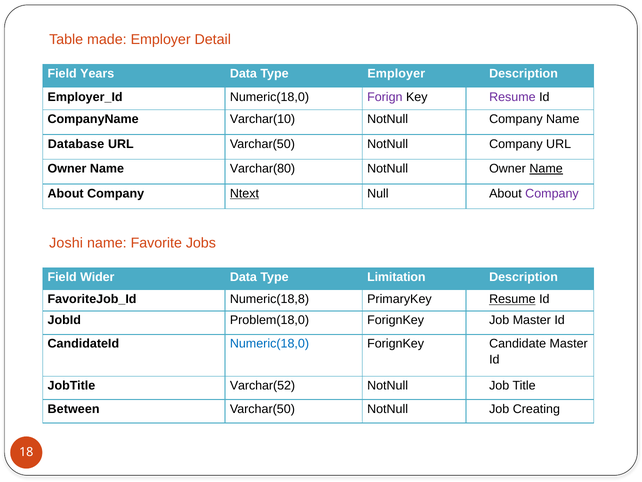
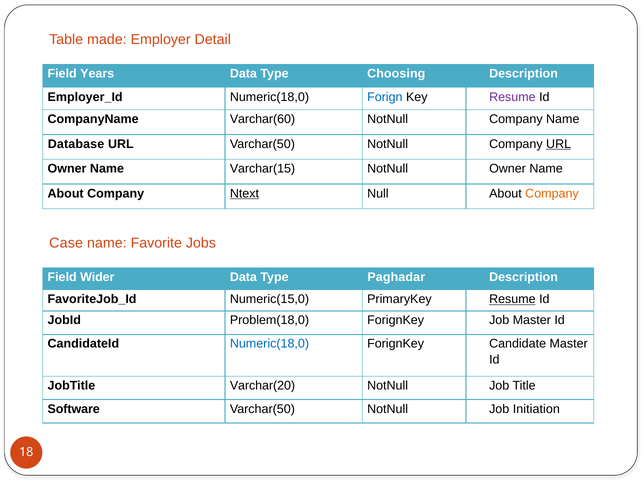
Type Employer: Employer -> Choosing
Forign colour: purple -> blue
Varchar(10: Varchar(10 -> Varchar(60
URL at (559, 144) underline: none -> present
Varchar(80: Varchar(80 -> Varchar(15
Name at (546, 169) underline: present -> none
Company at (552, 193) colour: purple -> orange
Joshi: Joshi -> Case
Limitation: Limitation -> Paghadar
Numeric(18,8: Numeric(18,8 -> Numeric(15,0
Varchar(52: Varchar(52 -> Varchar(20
Between: Between -> Software
Creating: Creating -> Initiation
